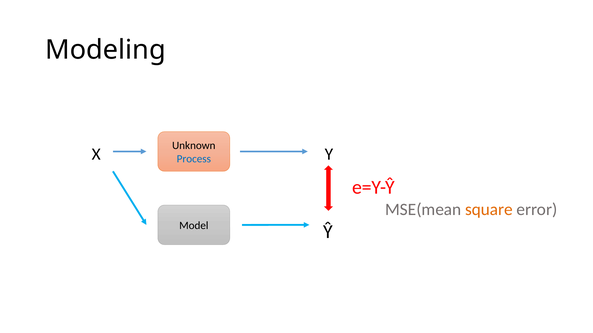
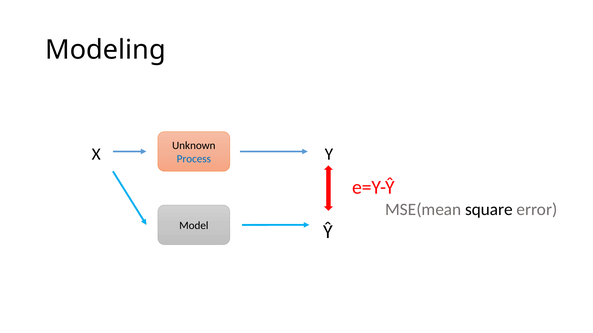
square colour: orange -> black
